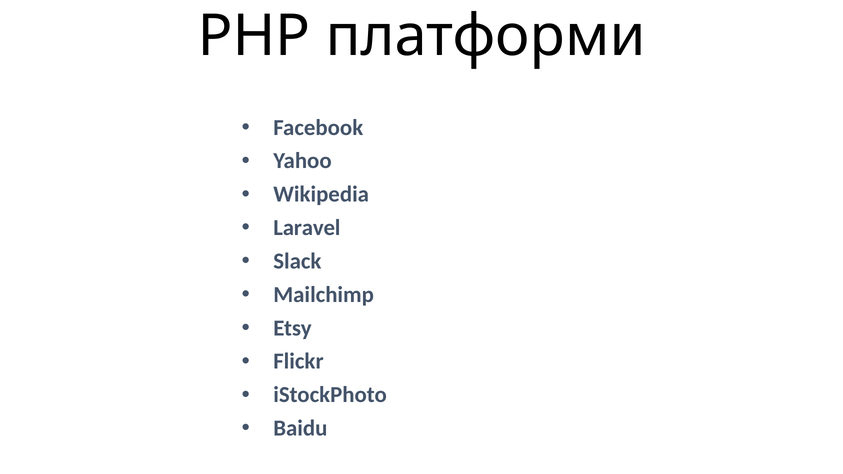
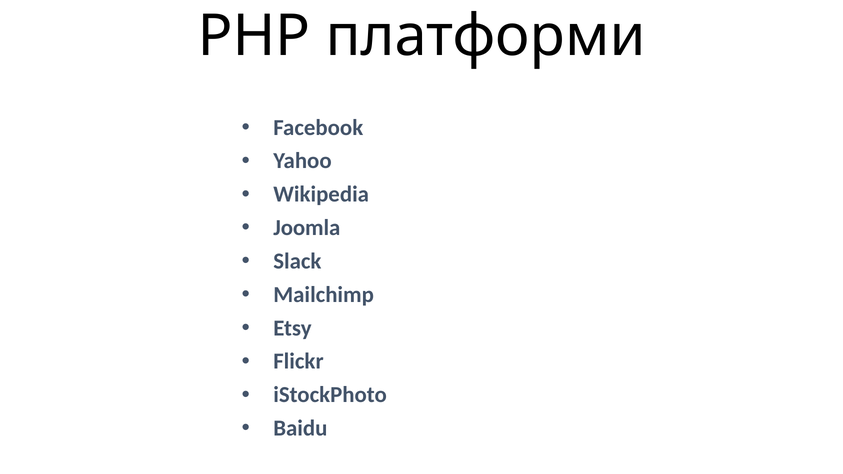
Laravel: Laravel -> Joomla
